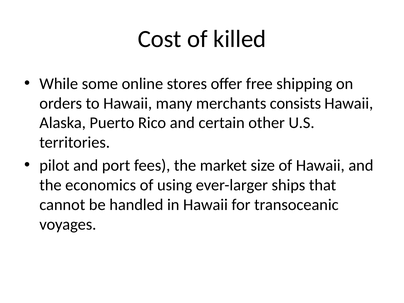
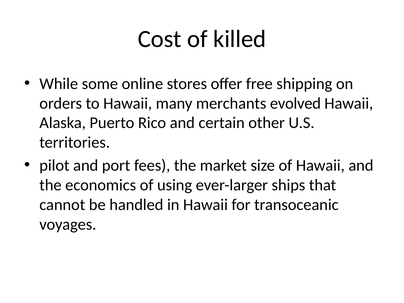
consists: consists -> evolved
